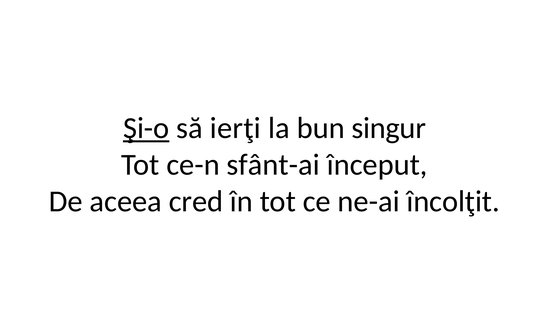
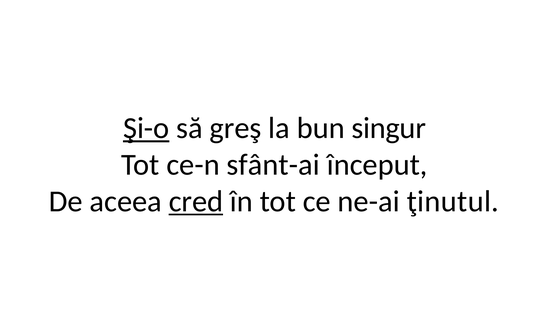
ierţi: ierţi -> greş
cred underline: none -> present
încolţit: încolţit -> ţinutul
